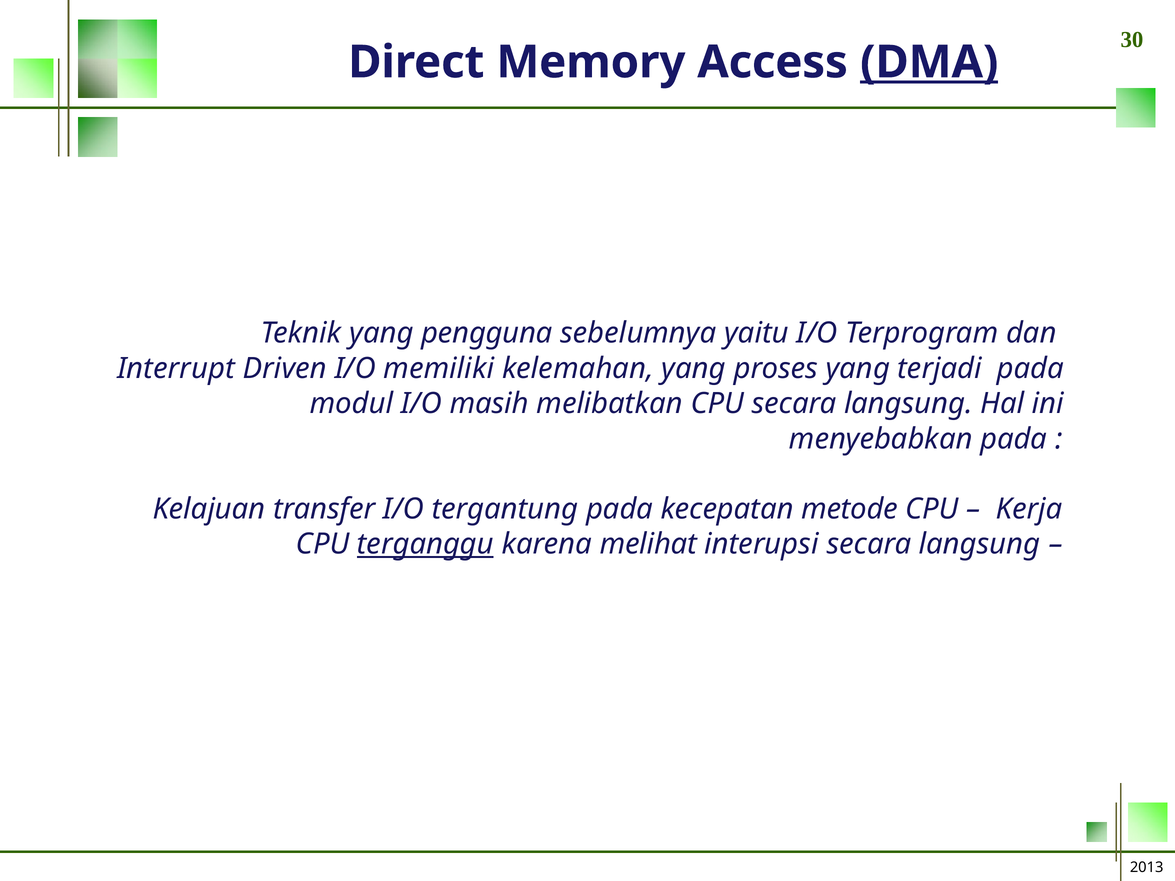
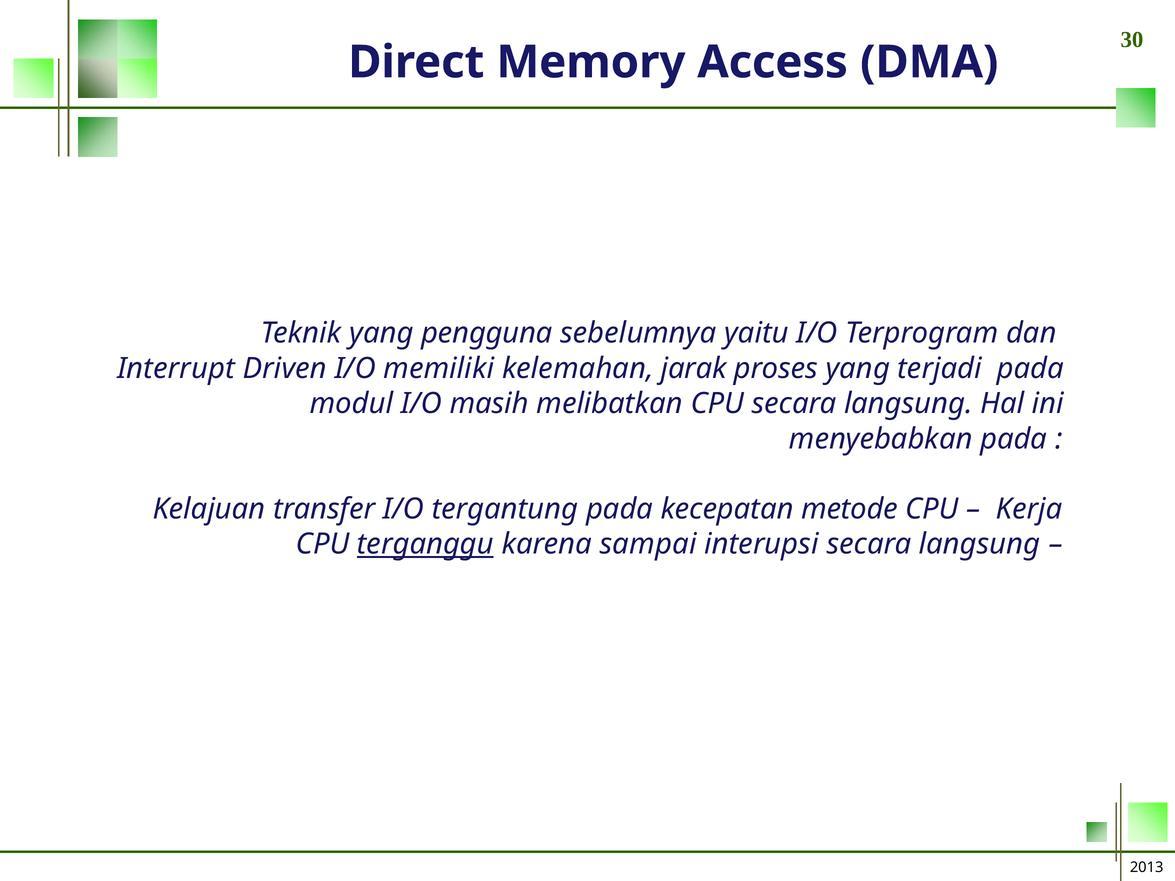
DMA underline: present -> none
kelemahan yang: yang -> jarak
melihat: melihat -> sampai
